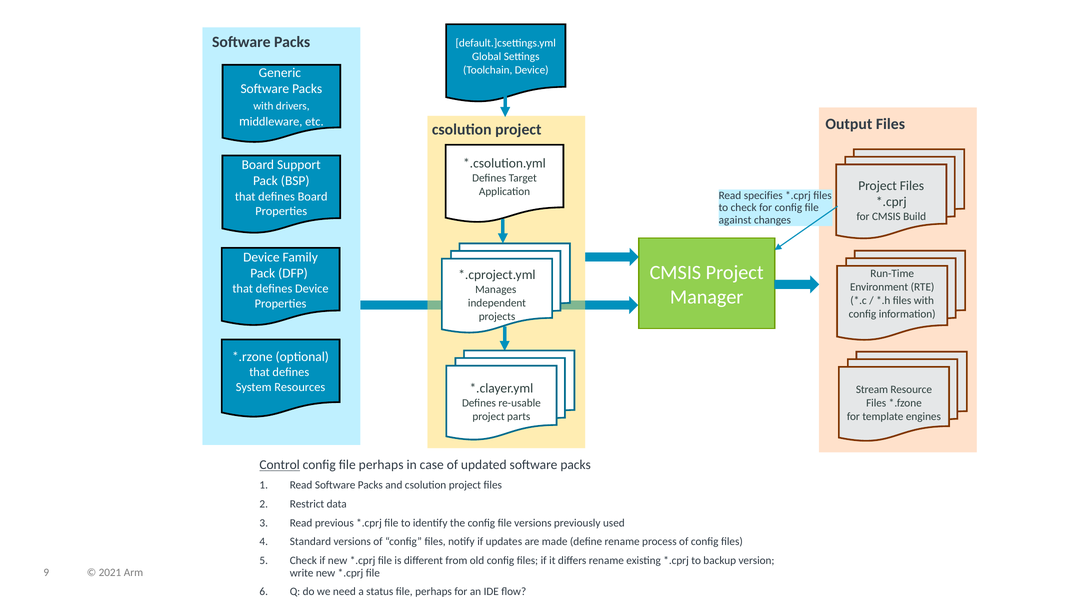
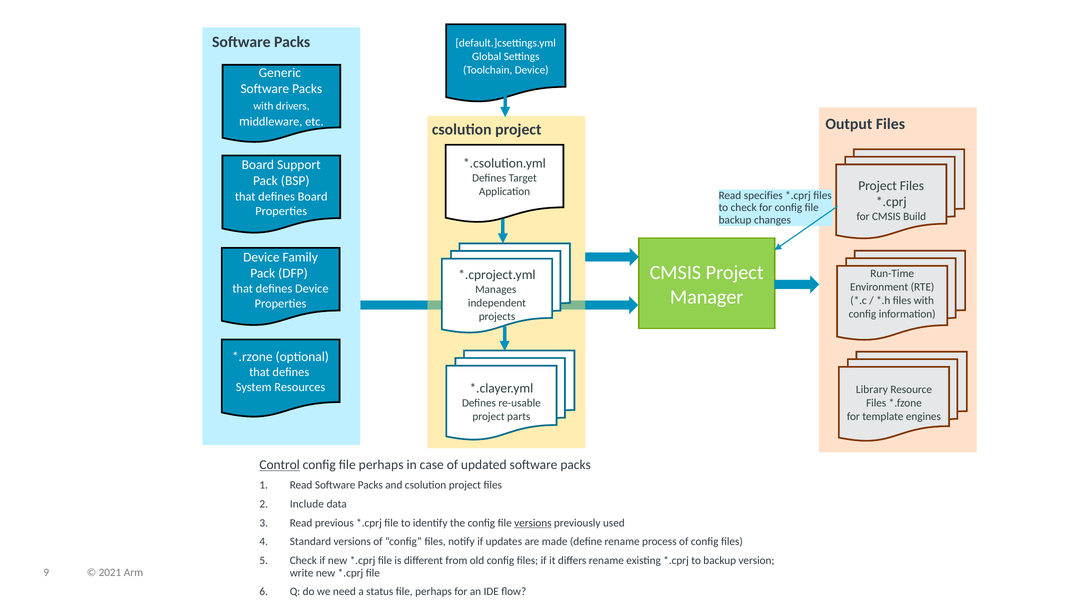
against at (735, 220): against -> backup
Stream: Stream -> Library
Restrict: Restrict -> Include
versions at (533, 523) underline: none -> present
